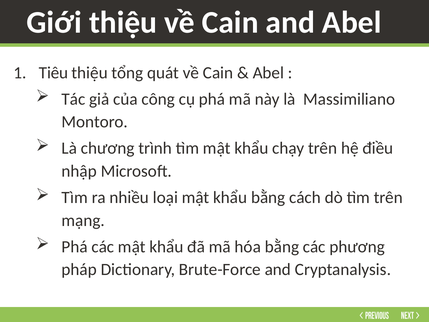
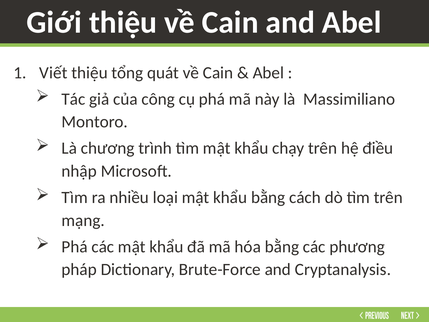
Tiêu: Tiêu -> Viết
